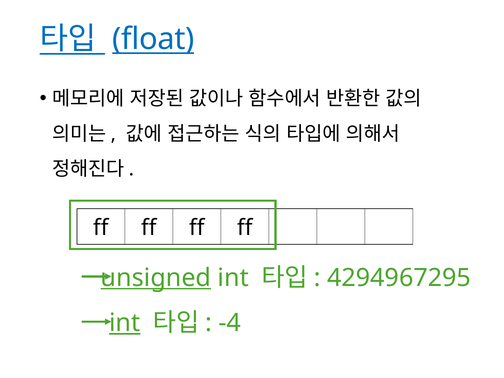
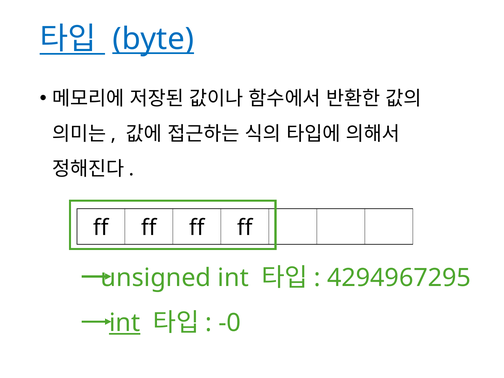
float: float -> byte
unsigned underline: present -> none
-4: -4 -> -0
